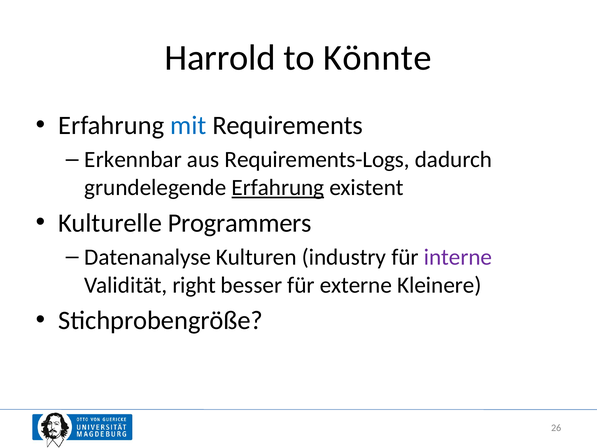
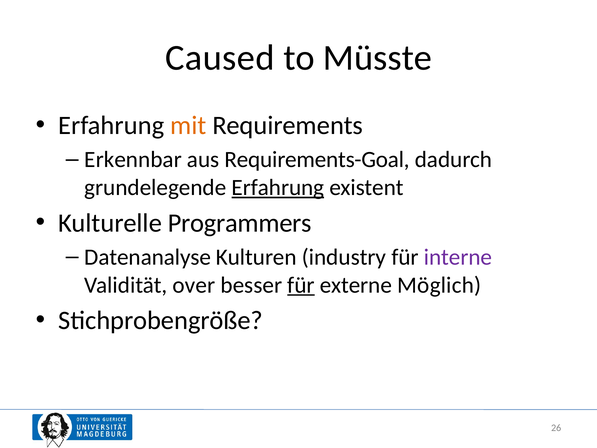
Harrold: Harrold -> Caused
Könnte: Könnte -> Müsste
mit colour: blue -> orange
Requirements-Logs: Requirements-Logs -> Requirements-Goal
right: right -> over
für at (301, 285) underline: none -> present
Kleinere: Kleinere -> Möglich
